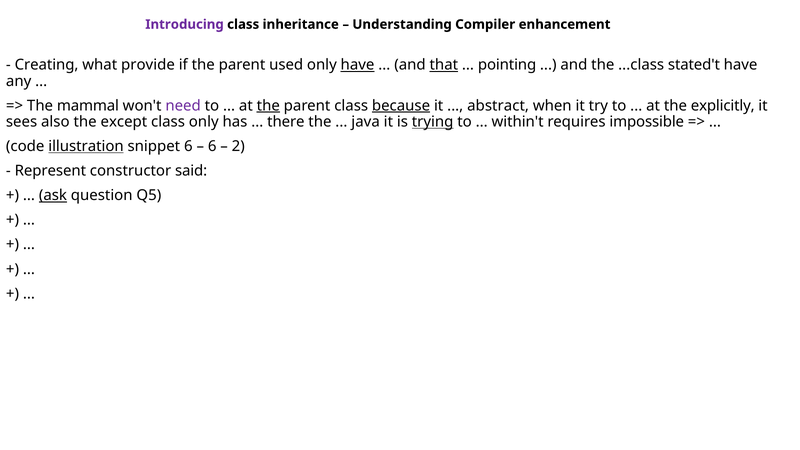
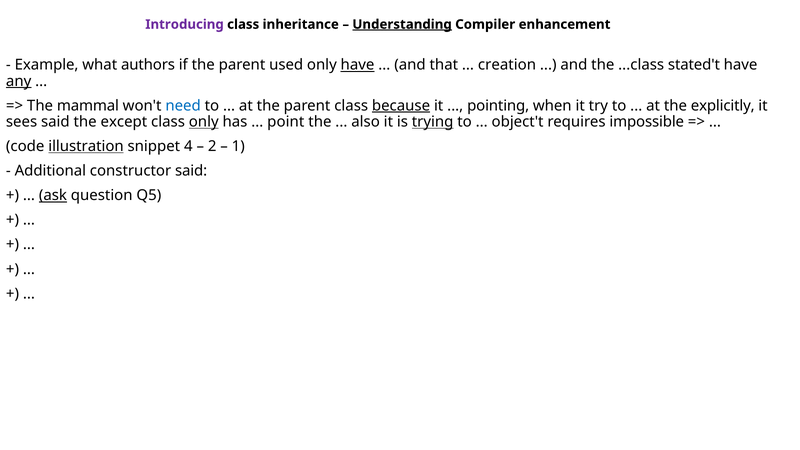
Understanding underline: none -> present
Creating: Creating -> Example
provide: provide -> authors
that underline: present -> none
pointing: pointing -> creation
any underline: none -> present
need colour: purple -> blue
the at (268, 106) underline: present -> none
abstract: abstract -> pointing
sees also: also -> said
only at (204, 122) underline: none -> present
there: there -> point
java: java -> also
within't: within't -> object't
snippet 6: 6 -> 4
6 at (212, 146): 6 -> 2
2: 2 -> 1
Represent: Represent -> Additional
